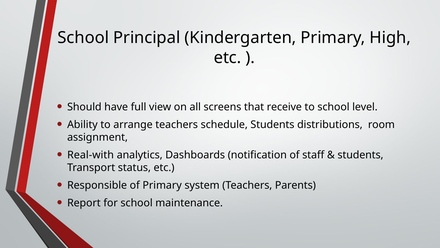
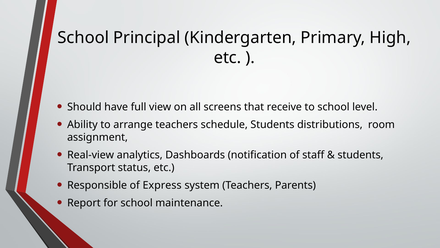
Real-with: Real-with -> Real-view
of Primary: Primary -> Express
